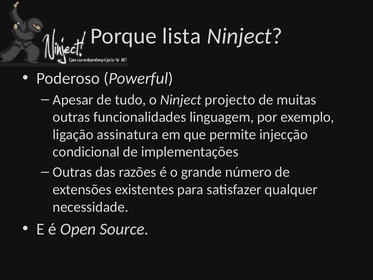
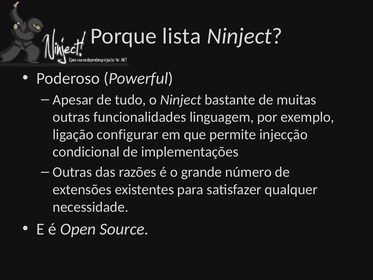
projecto: projecto -> bastante
assinatura: assinatura -> configurar
